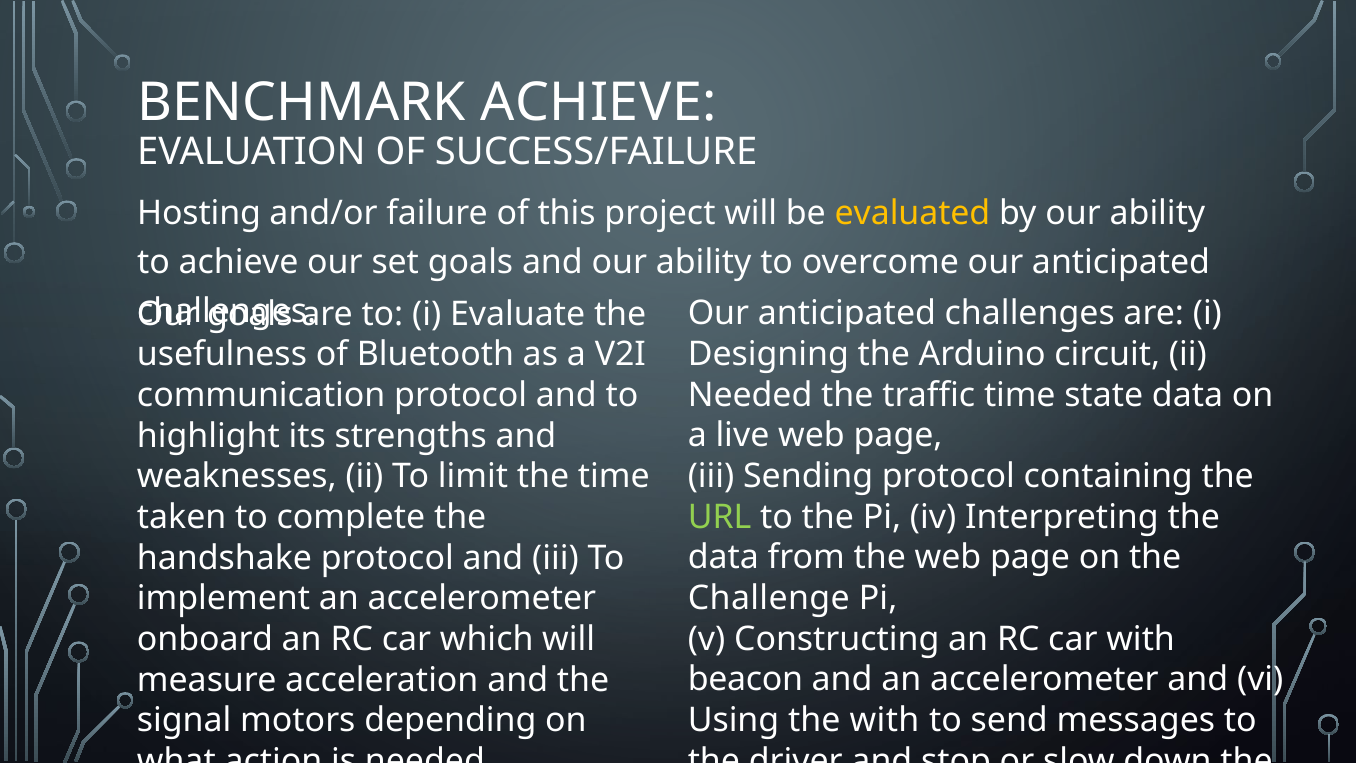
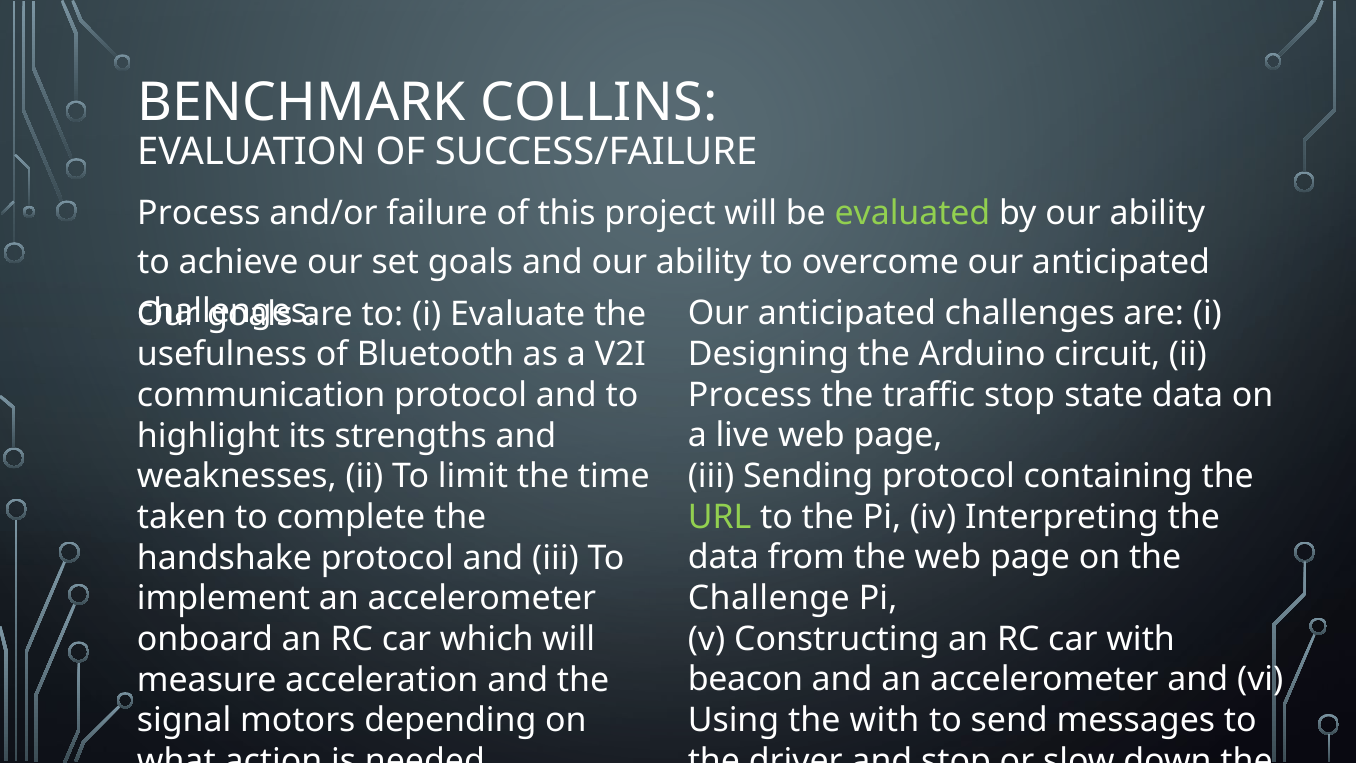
BENCHMARK ACHIEVE: ACHIEVE -> COLLINS
Hosting at (199, 214): Hosting -> Process
evaluated colour: yellow -> light green
Needed at (750, 395): Needed -> Process
traffic time: time -> stop
